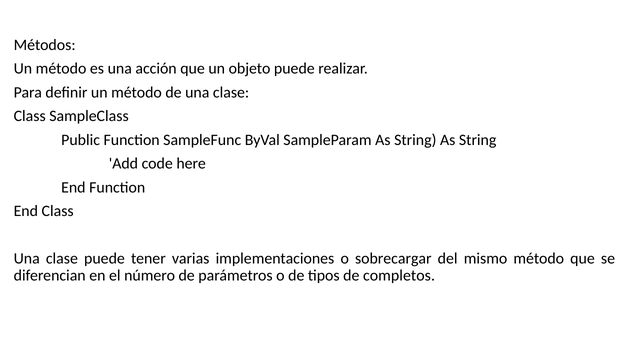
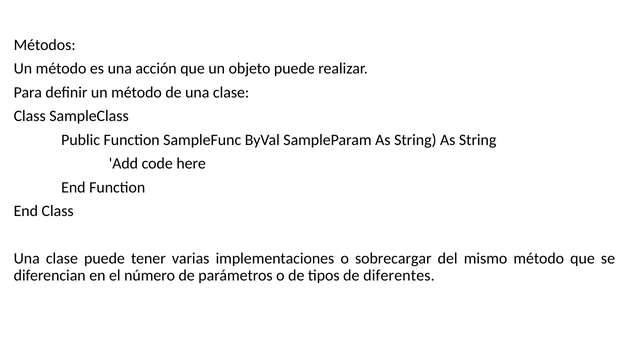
completos: completos -> diferentes
